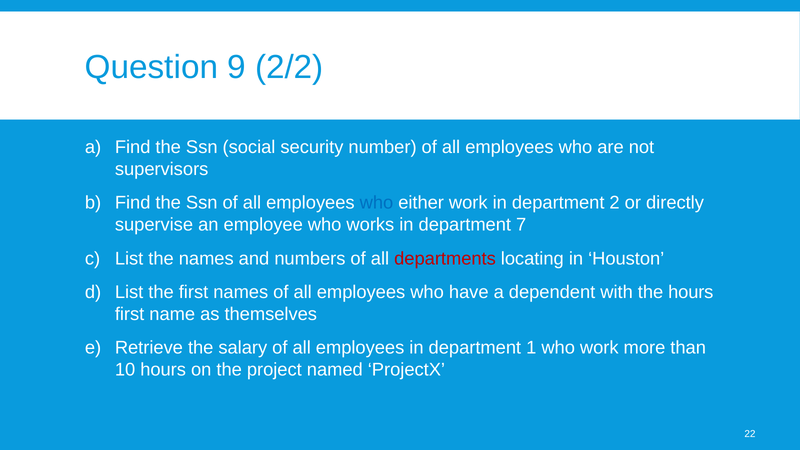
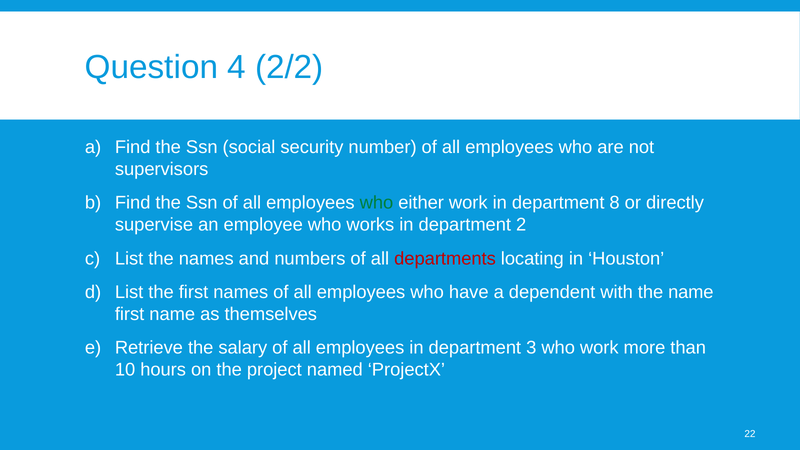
9: 9 -> 4
who at (376, 203) colour: blue -> green
2: 2 -> 8
7: 7 -> 2
the hours: hours -> name
1: 1 -> 3
